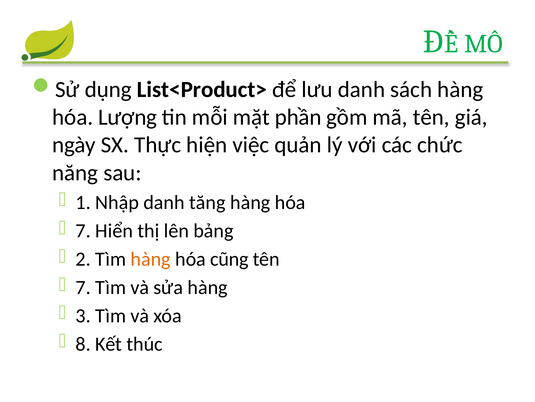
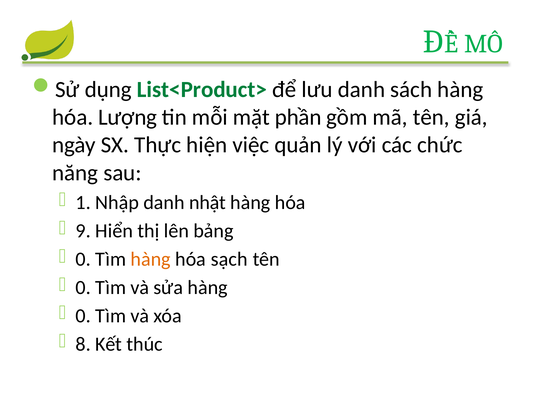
List<Product> colour: black -> green
tăng: tăng -> nhật
7 at (83, 231): 7 -> 9
2 at (83, 259): 2 -> 0
cũng: cũng -> sạch
7 at (83, 287): 7 -> 0
3 at (83, 315): 3 -> 0
